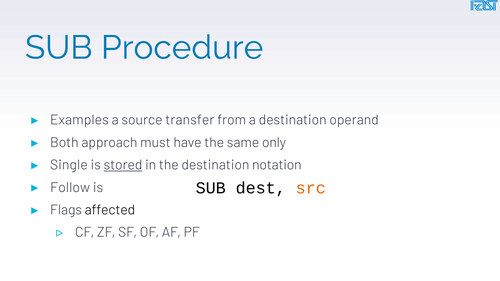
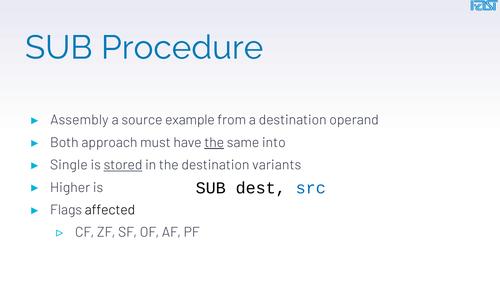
Examples: Examples -> Assembly
transfer: transfer -> example
the at (214, 143) underline: none -> present
only: only -> into
notation: notation -> variants
Follow: Follow -> Higher
src colour: orange -> blue
